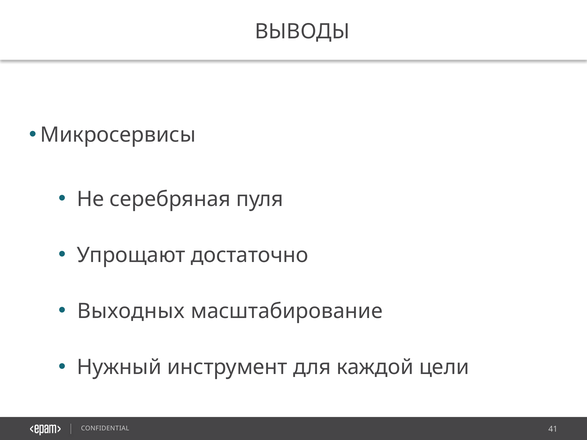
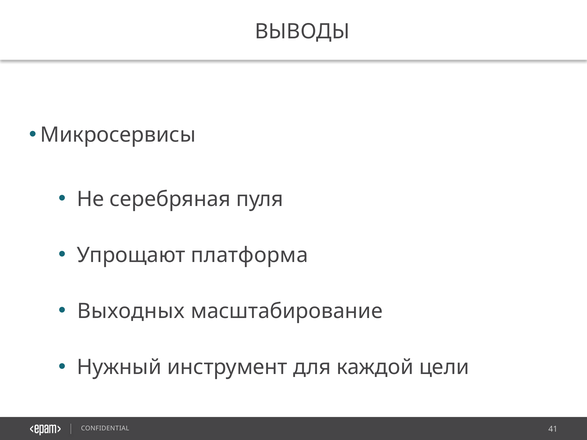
достаточно: достаточно -> платформа
